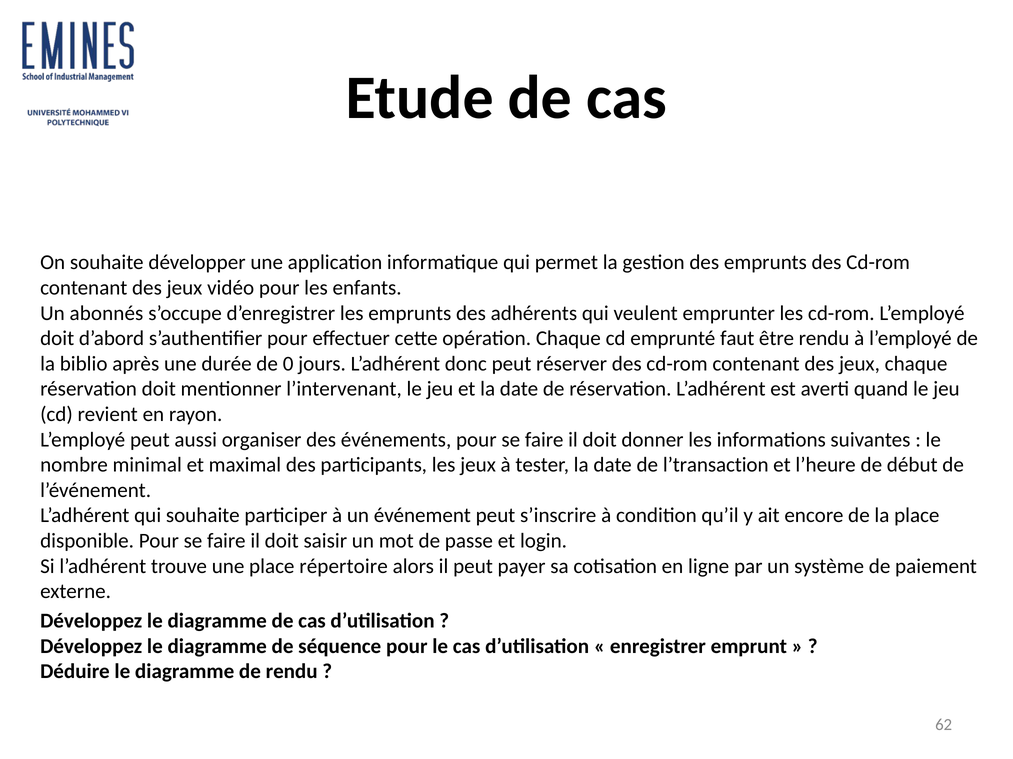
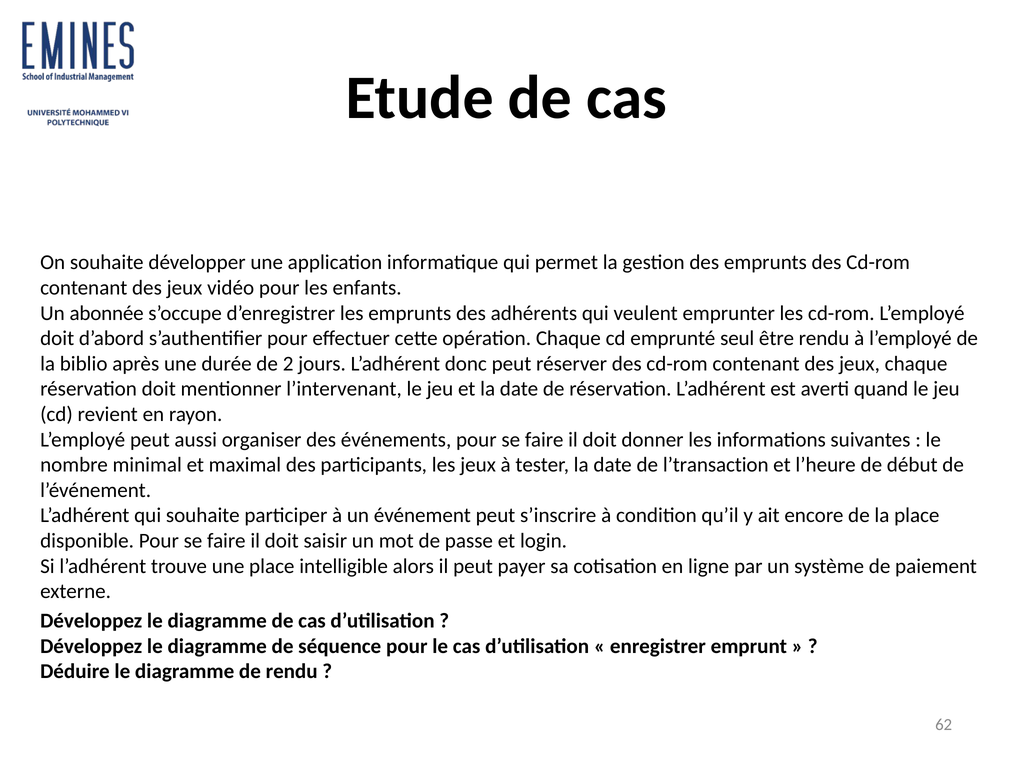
abonnés: abonnés -> abonnée
faut: faut -> seul
0: 0 -> 2
répertoire: répertoire -> intelligible
